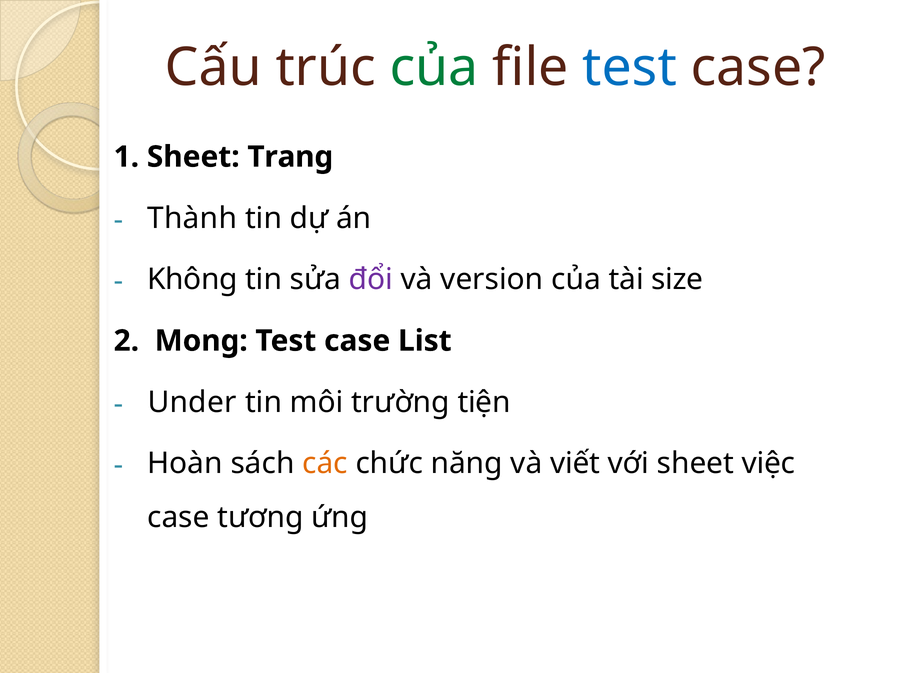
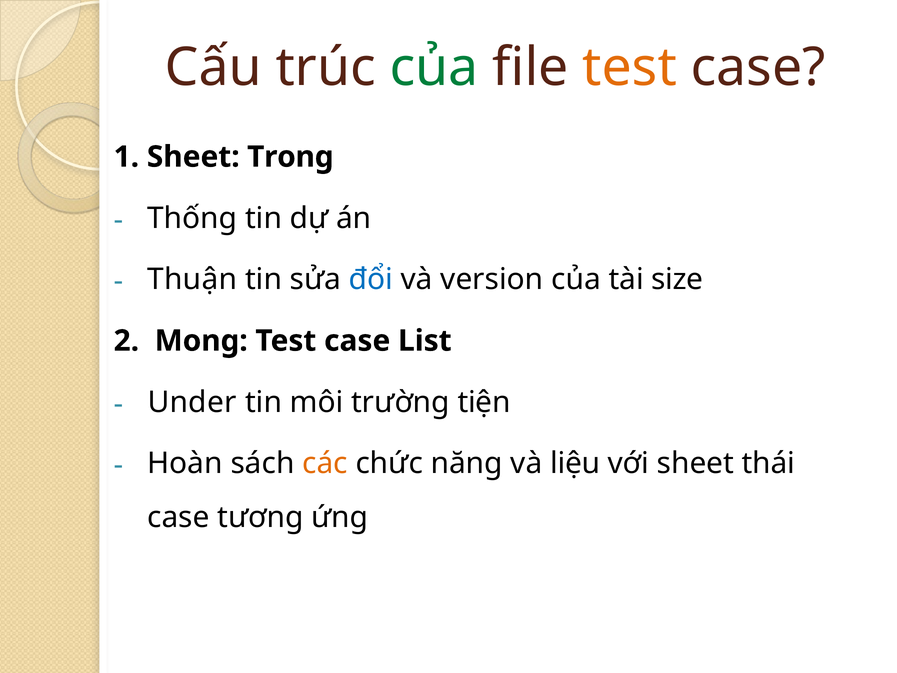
test at (630, 67) colour: blue -> orange
Trang: Trang -> Trong
Thành: Thành -> Thống
Không: Không -> Thuận
đổi colour: purple -> blue
viết: viết -> liệu
việc: việc -> thái
